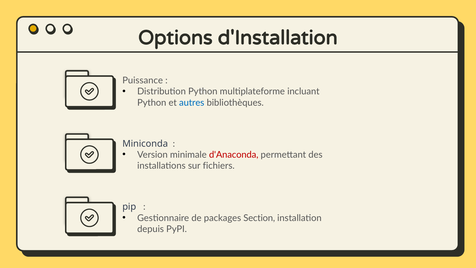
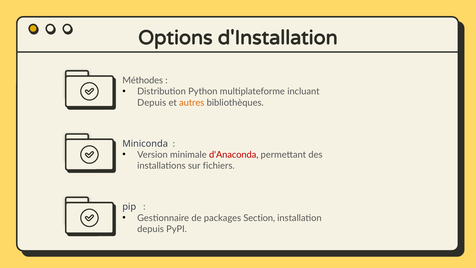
Puissance: Puissance -> Méthodes
Python at (152, 103): Python -> Depuis
autres colour: blue -> orange
